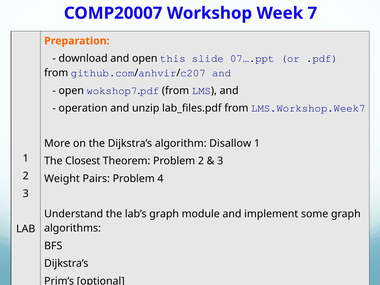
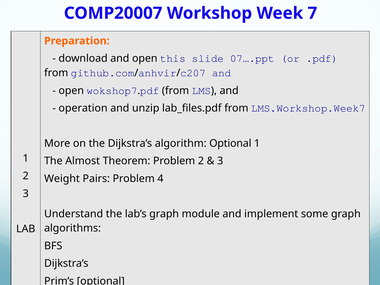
algorithm Disallow: Disallow -> Optional
Closest: Closest -> Almost
